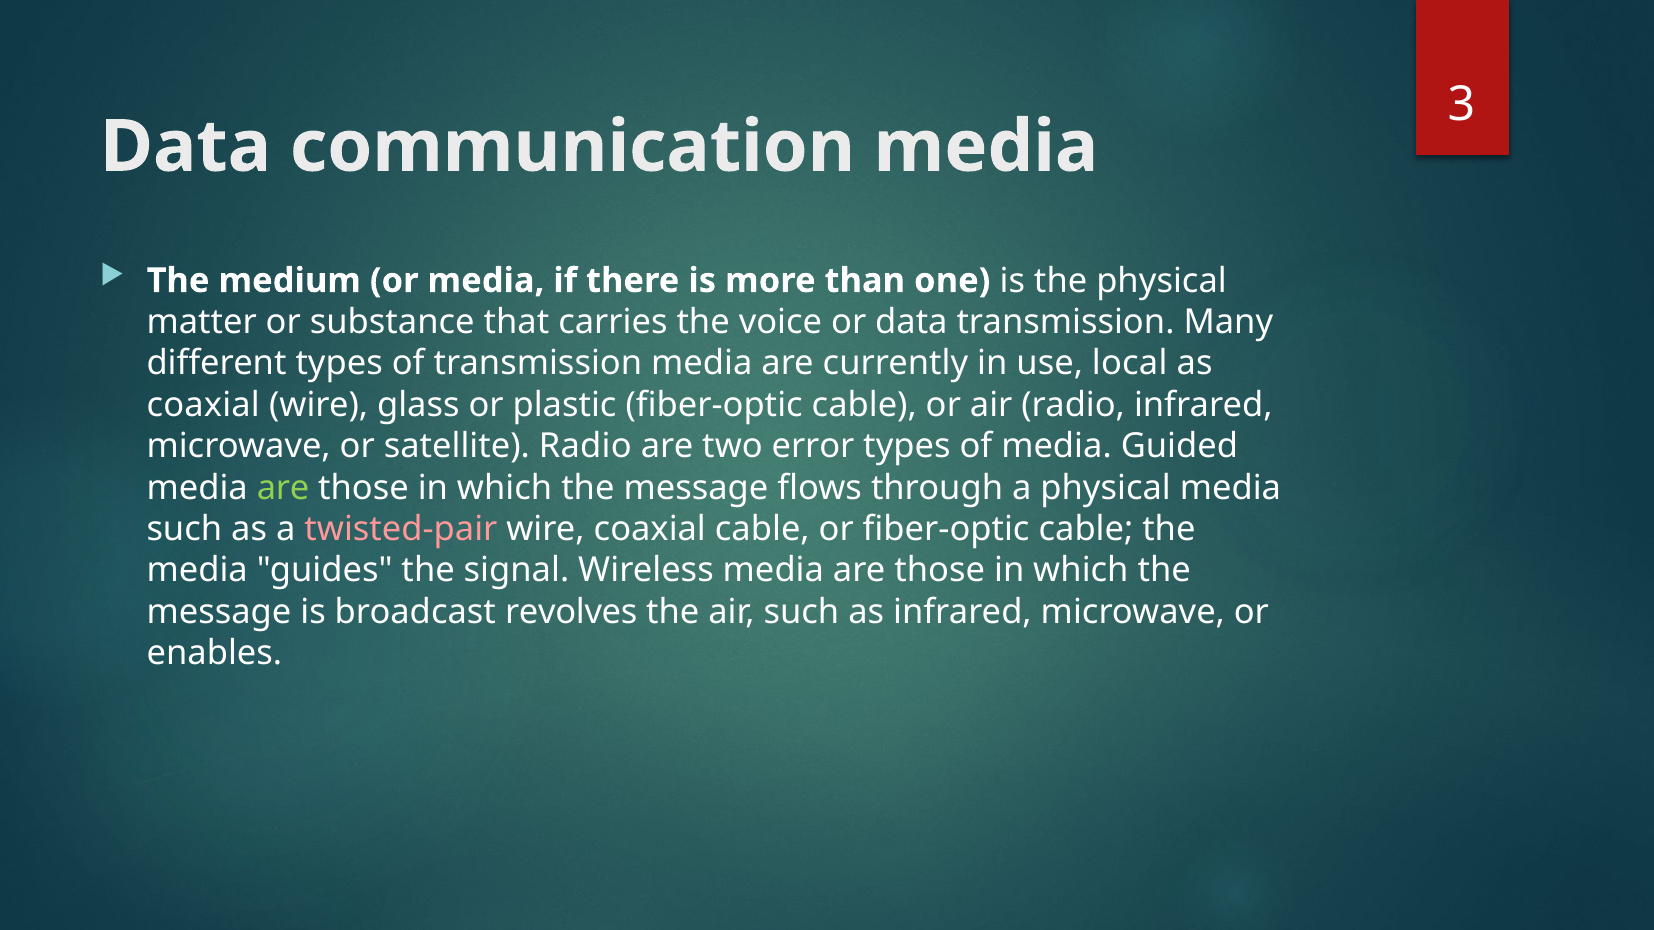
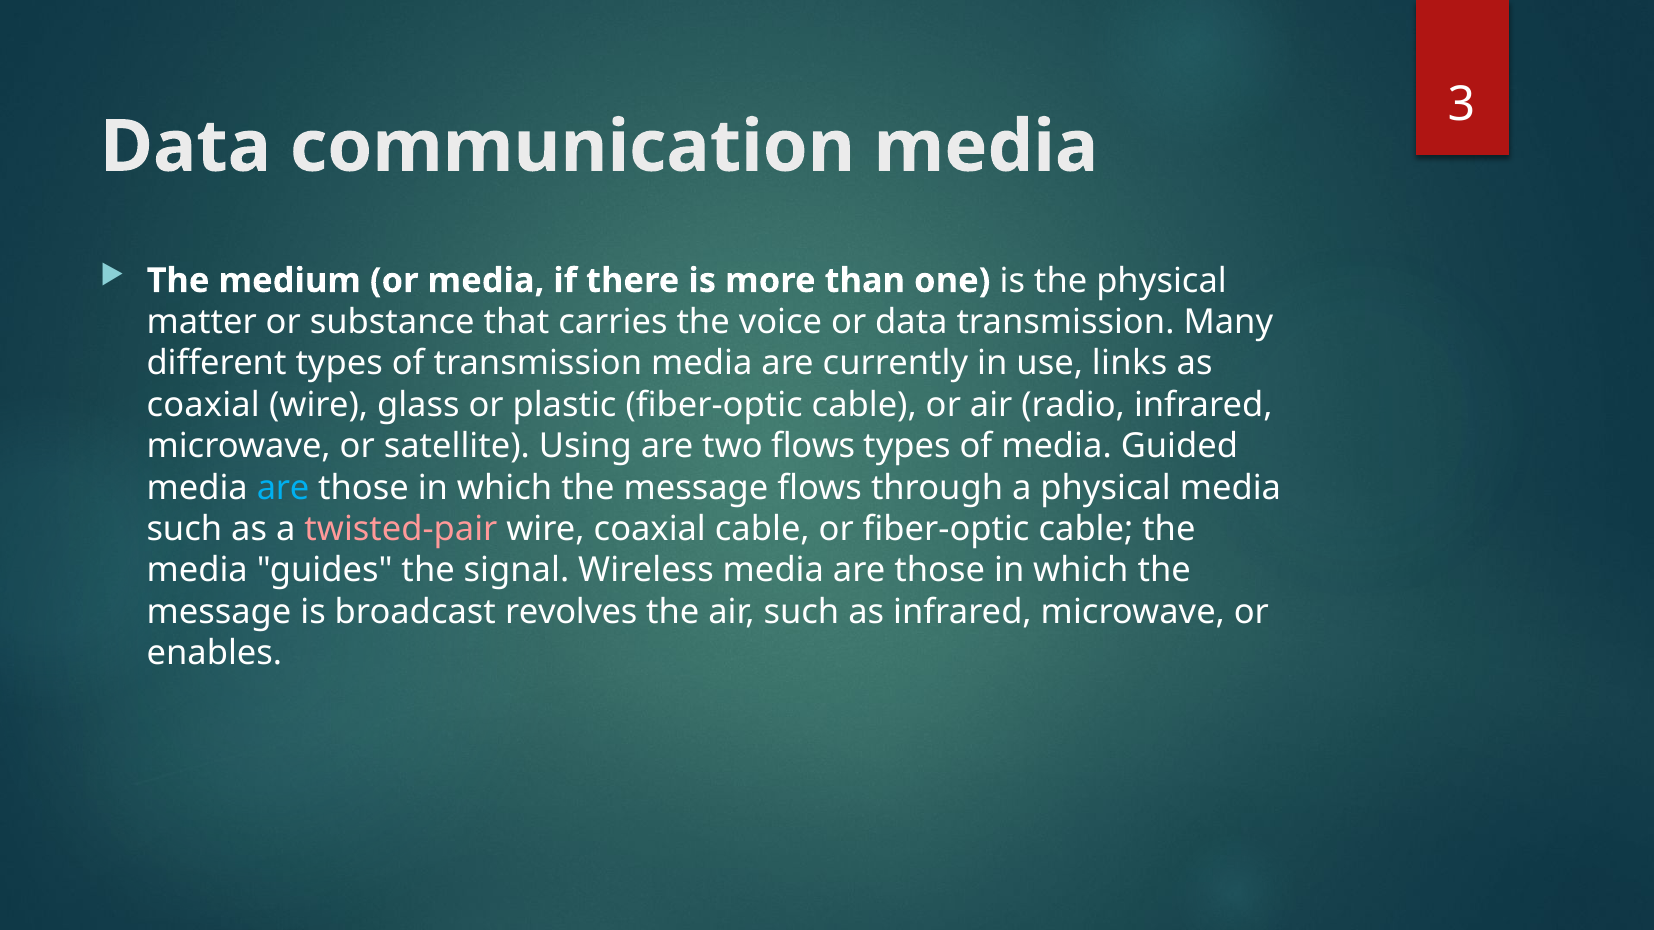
local: local -> links
satellite Radio: Radio -> Using
two error: error -> flows
are at (283, 488) colour: light green -> light blue
